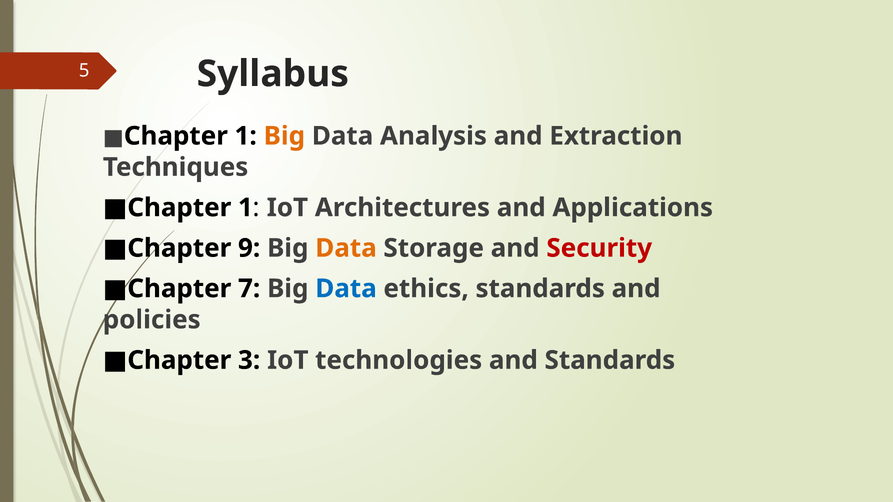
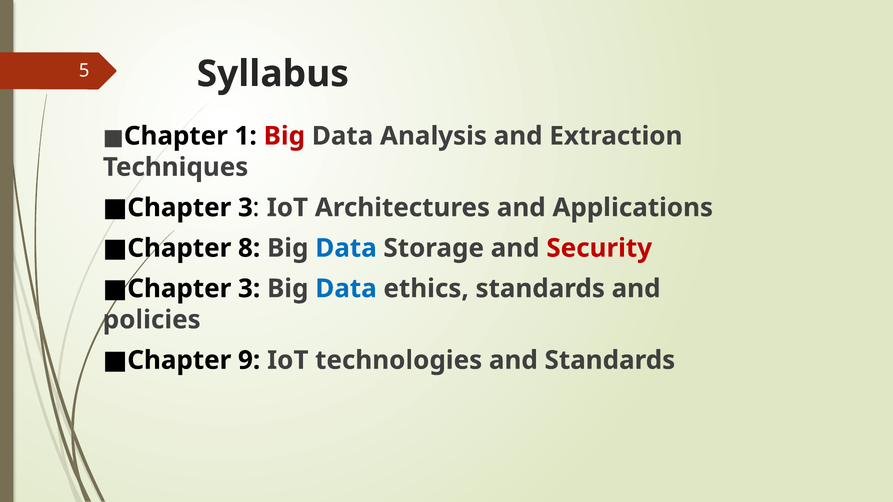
Big at (284, 136) colour: orange -> red
1 at (245, 208): 1 -> 3
9: 9 -> 8
Data at (346, 248) colour: orange -> blue
7 at (249, 289): 7 -> 3
3: 3 -> 9
